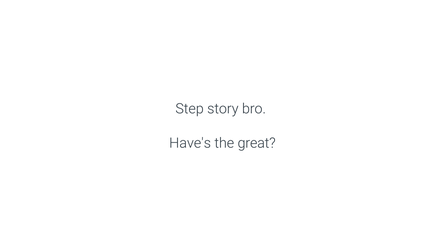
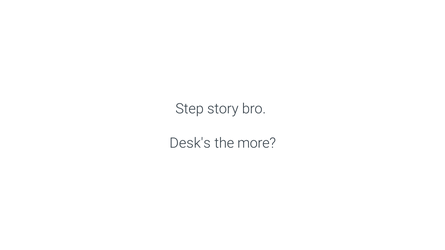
Have's: Have's -> Desk's
great: great -> more
